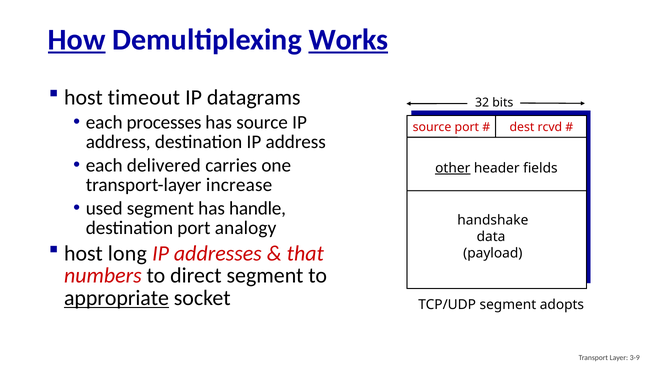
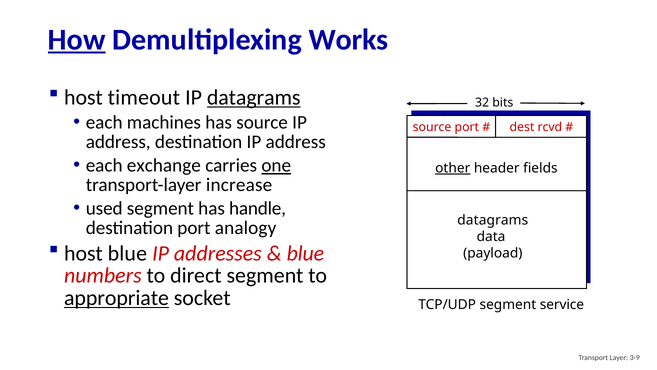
Works underline: present -> none
datagrams at (254, 97) underline: none -> present
processes: processes -> machines
delivered: delivered -> exchange
one underline: none -> present
handshake at (493, 220): handshake -> datagrams
host long: long -> blue
that at (305, 253): that -> blue
adopts: adopts -> service
